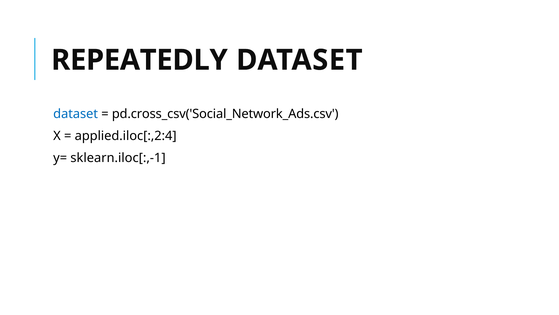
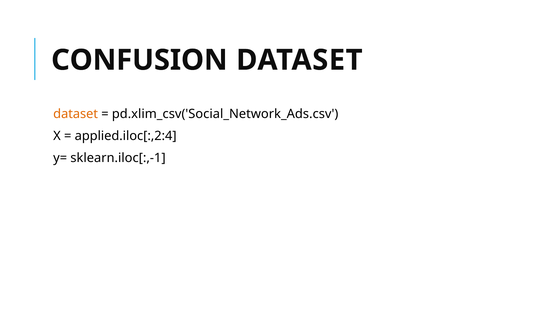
REPEATEDLY: REPEATEDLY -> CONFUSION
dataset at (76, 114) colour: blue -> orange
pd.cross_csv('Social_Network_Ads.csv: pd.cross_csv('Social_Network_Ads.csv -> pd.xlim_csv('Social_Network_Ads.csv
